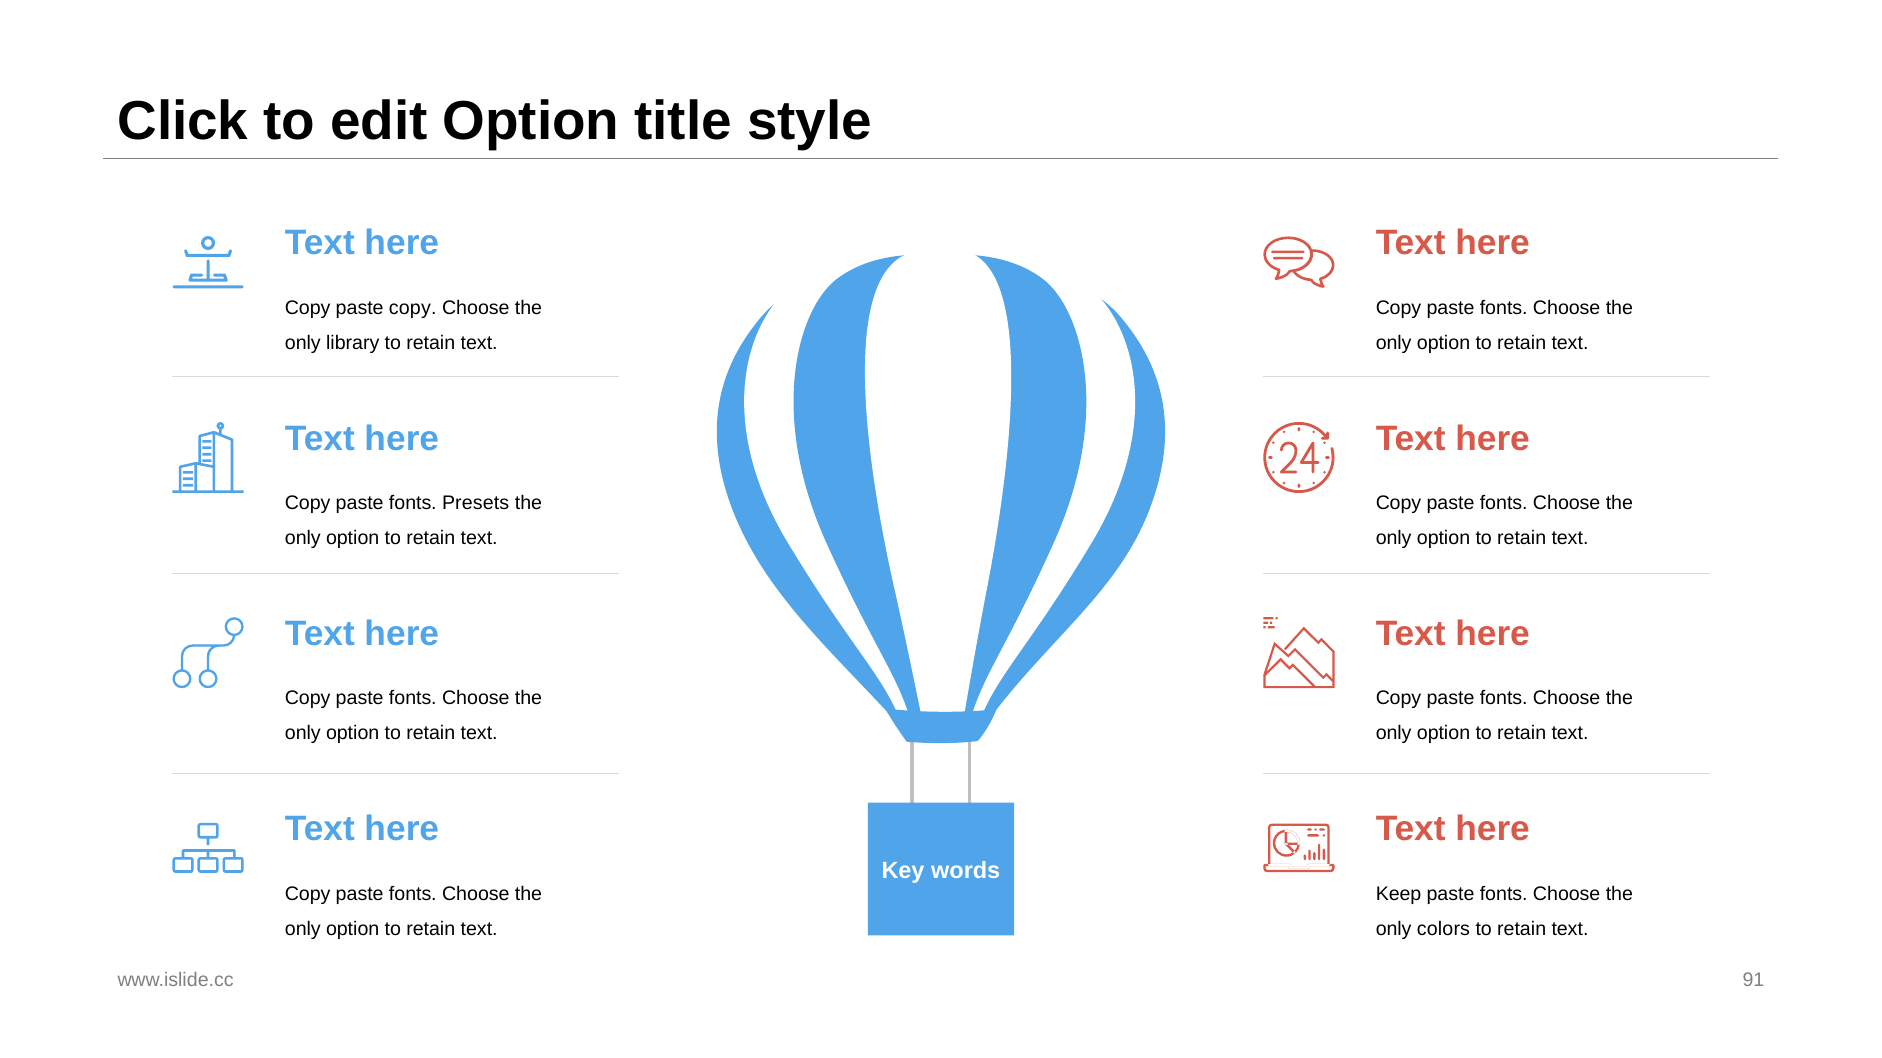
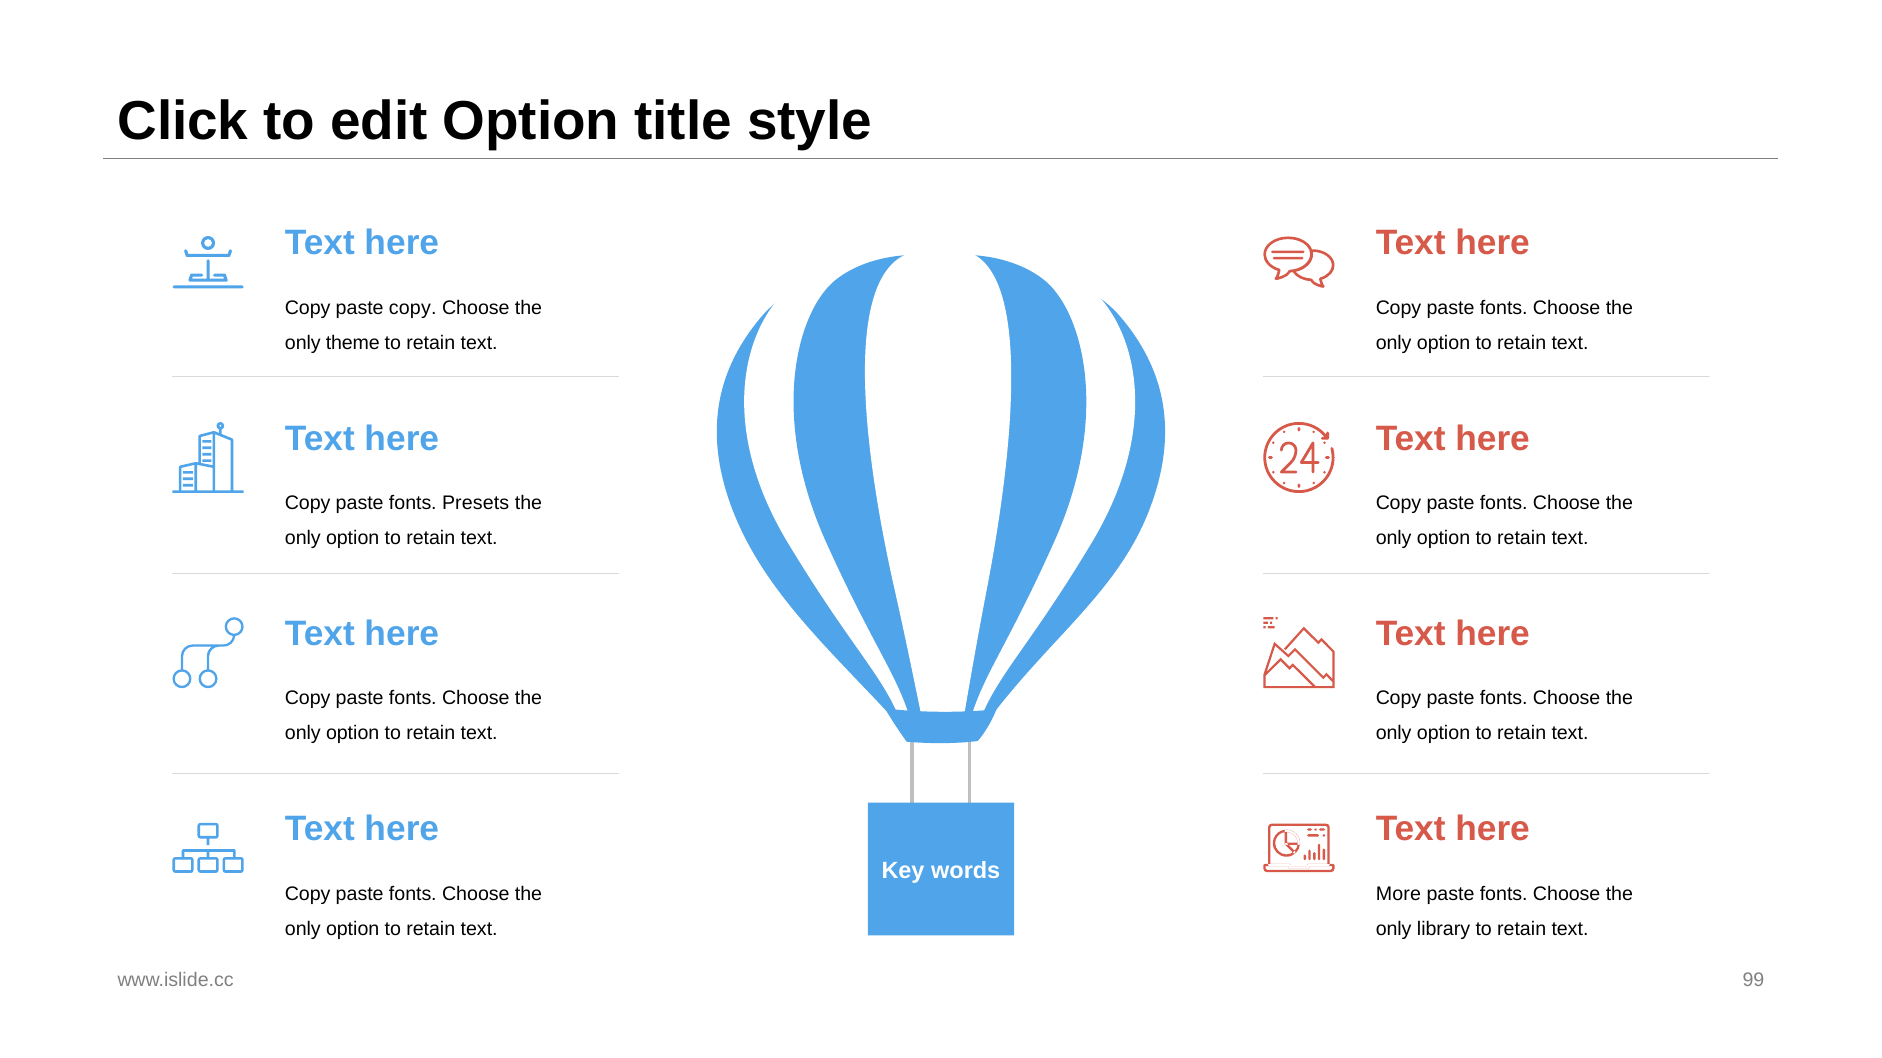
library: library -> theme
Keep: Keep -> More
colors: colors -> library
91: 91 -> 99
